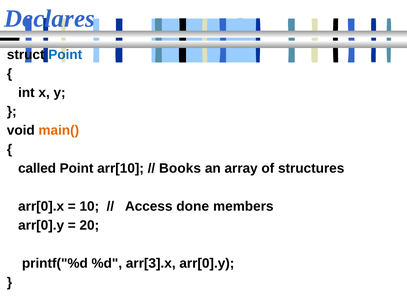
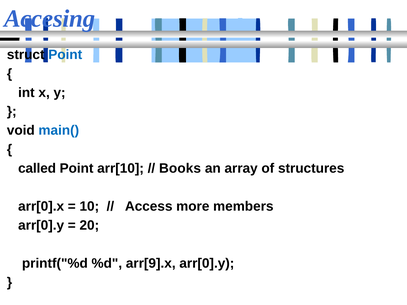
Declares: Declares -> Accesing
main( colour: orange -> blue
done: done -> more
arr[3].x: arr[3].x -> arr[9].x
